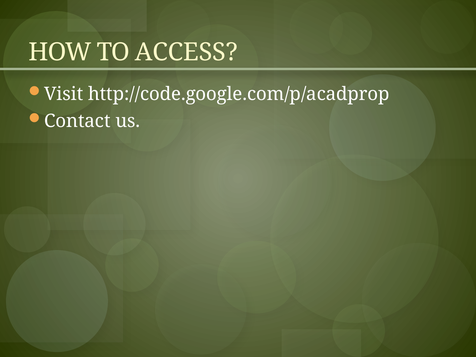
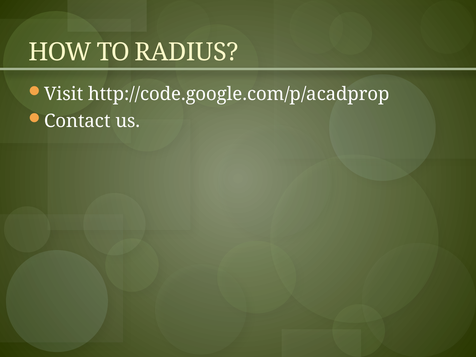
ACCESS: ACCESS -> RADIUS
